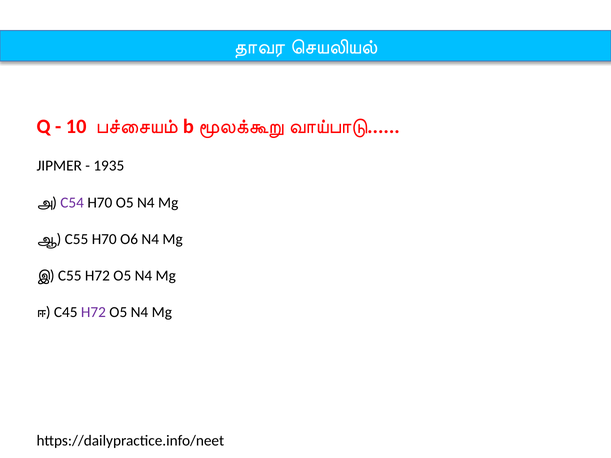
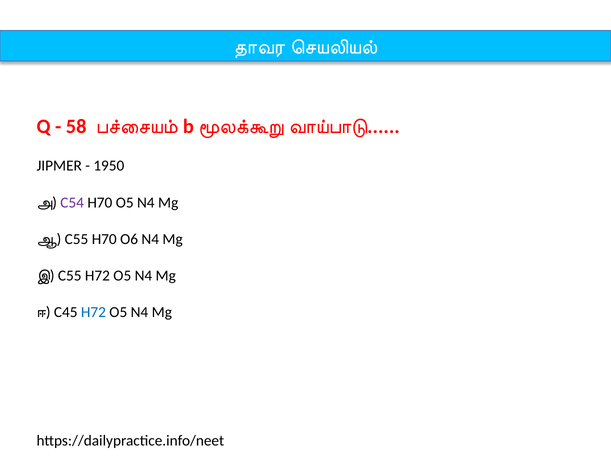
10: 10 -> 58
1935: 1935 -> 1950
H72 at (93, 313) colour: purple -> blue
